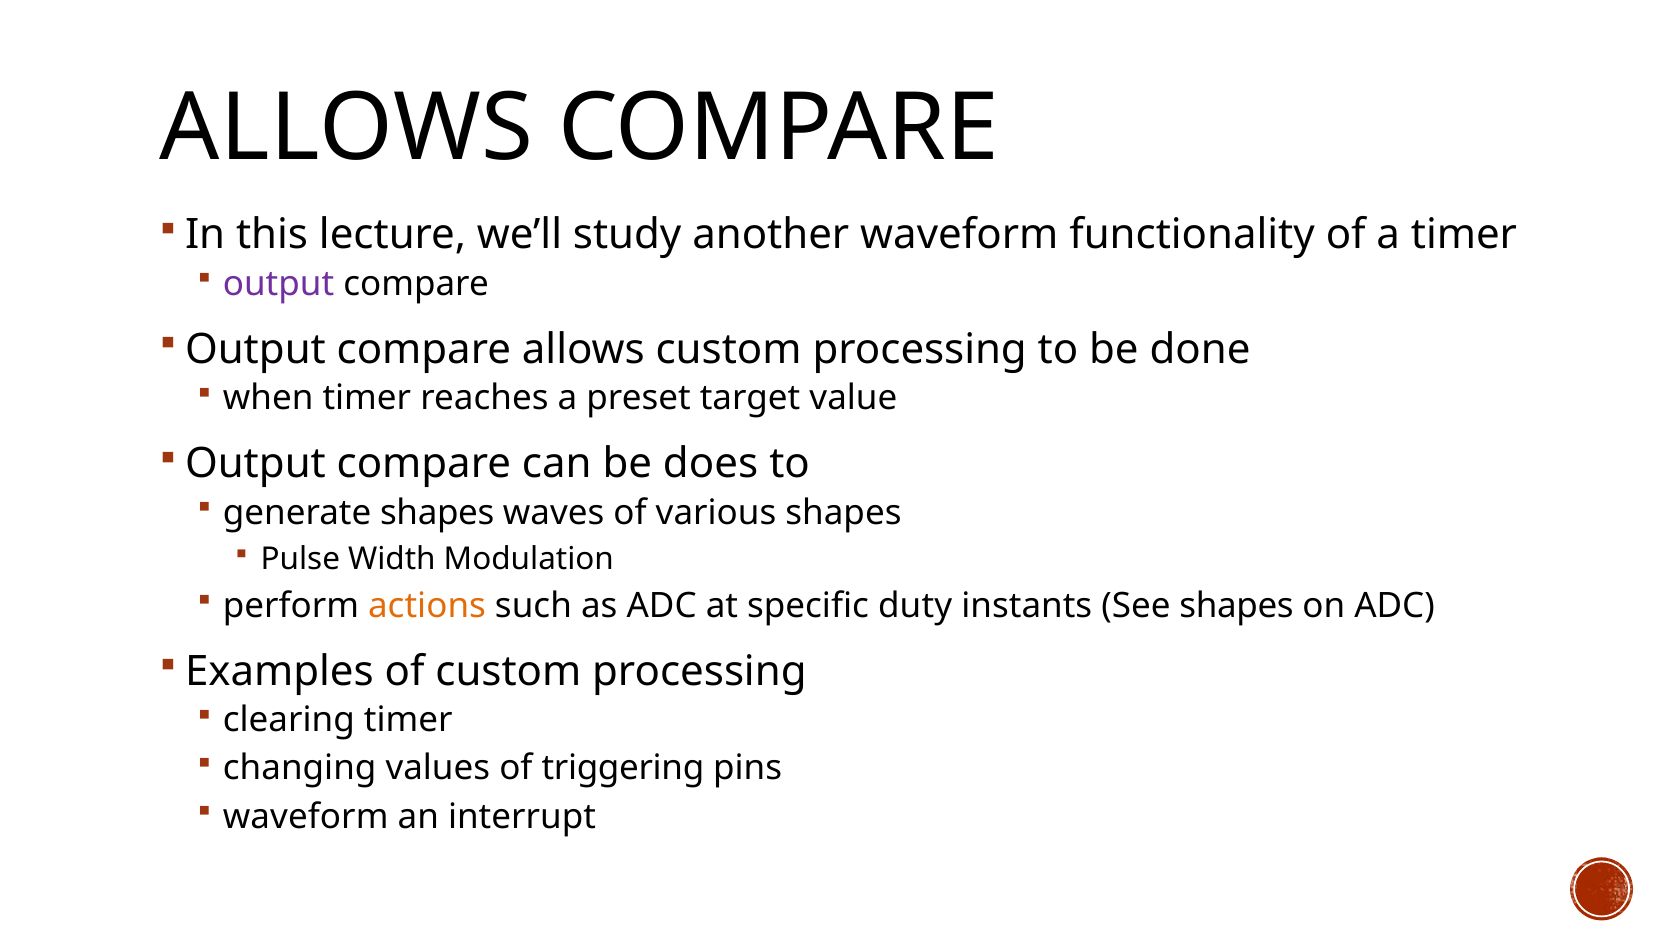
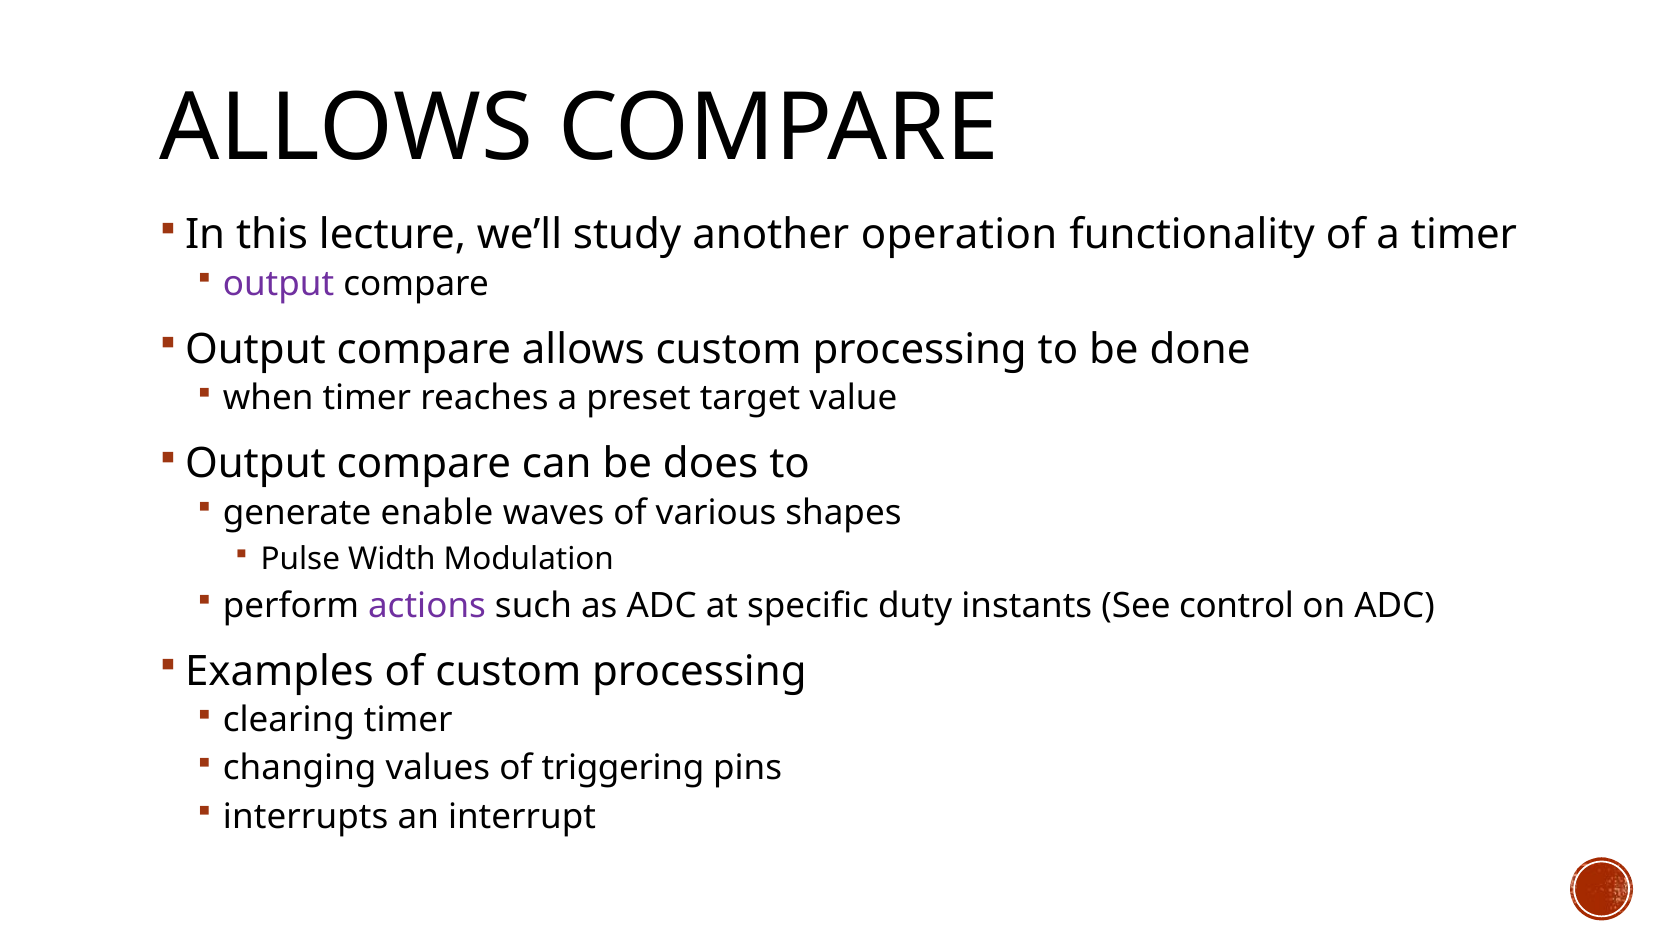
another waveform: waveform -> operation
generate shapes: shapes -> enable
actions colour: orange -> purple
See shapes: shapes -> control
waveform at (306, 817): waveform -> interrupts
